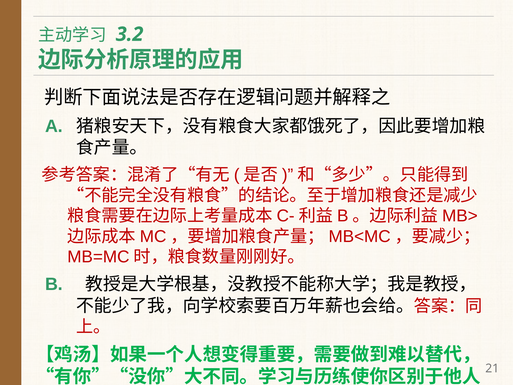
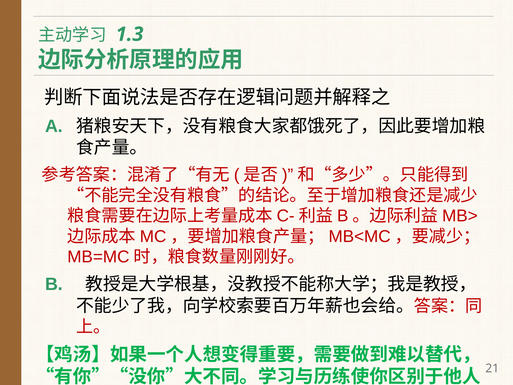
3.2: 3.2 -> 1.3
